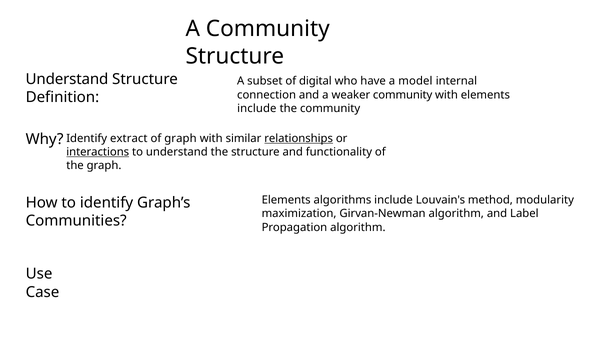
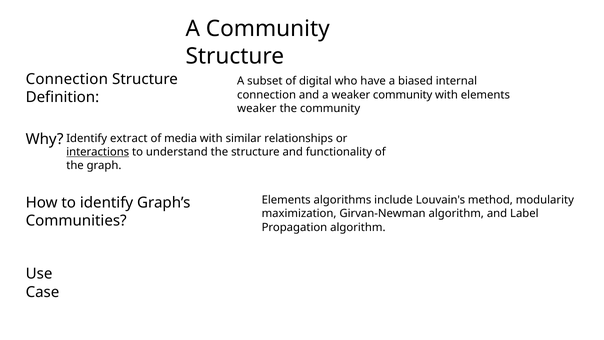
Understand at (67, 79): Understand -> Connection
model: model -> biased
include at (257, 108): include -> weaker
of graph: graph -> media
relationships underline: present -> none
